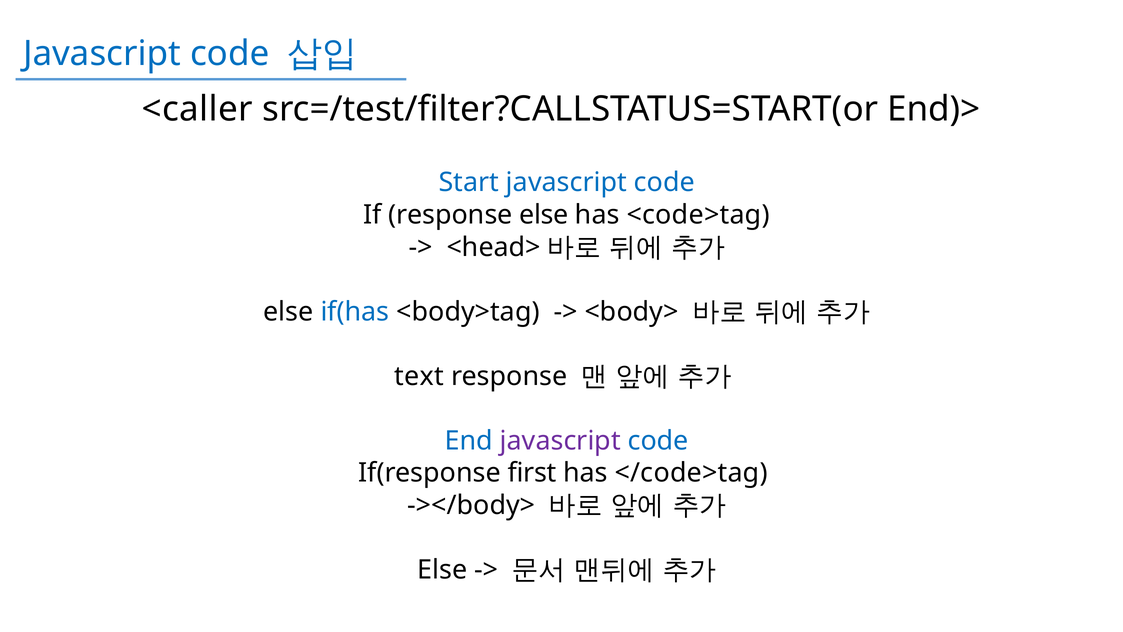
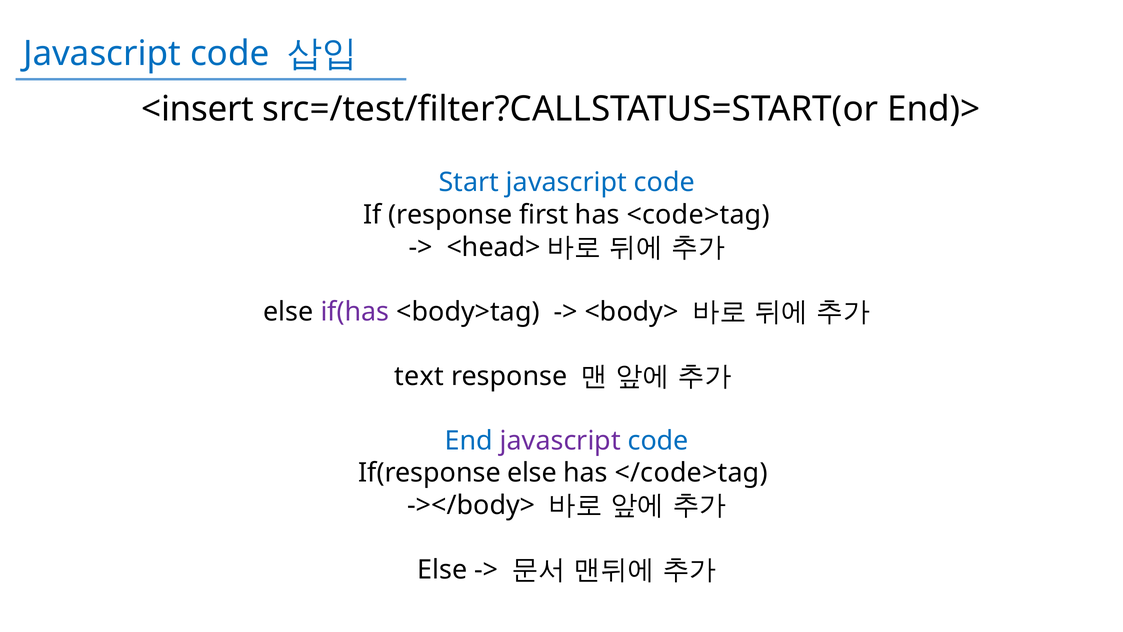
<caller: <caller -> <insert
response else: else -> first
if(has colour: blue -> purple
If(response first: first -> else
